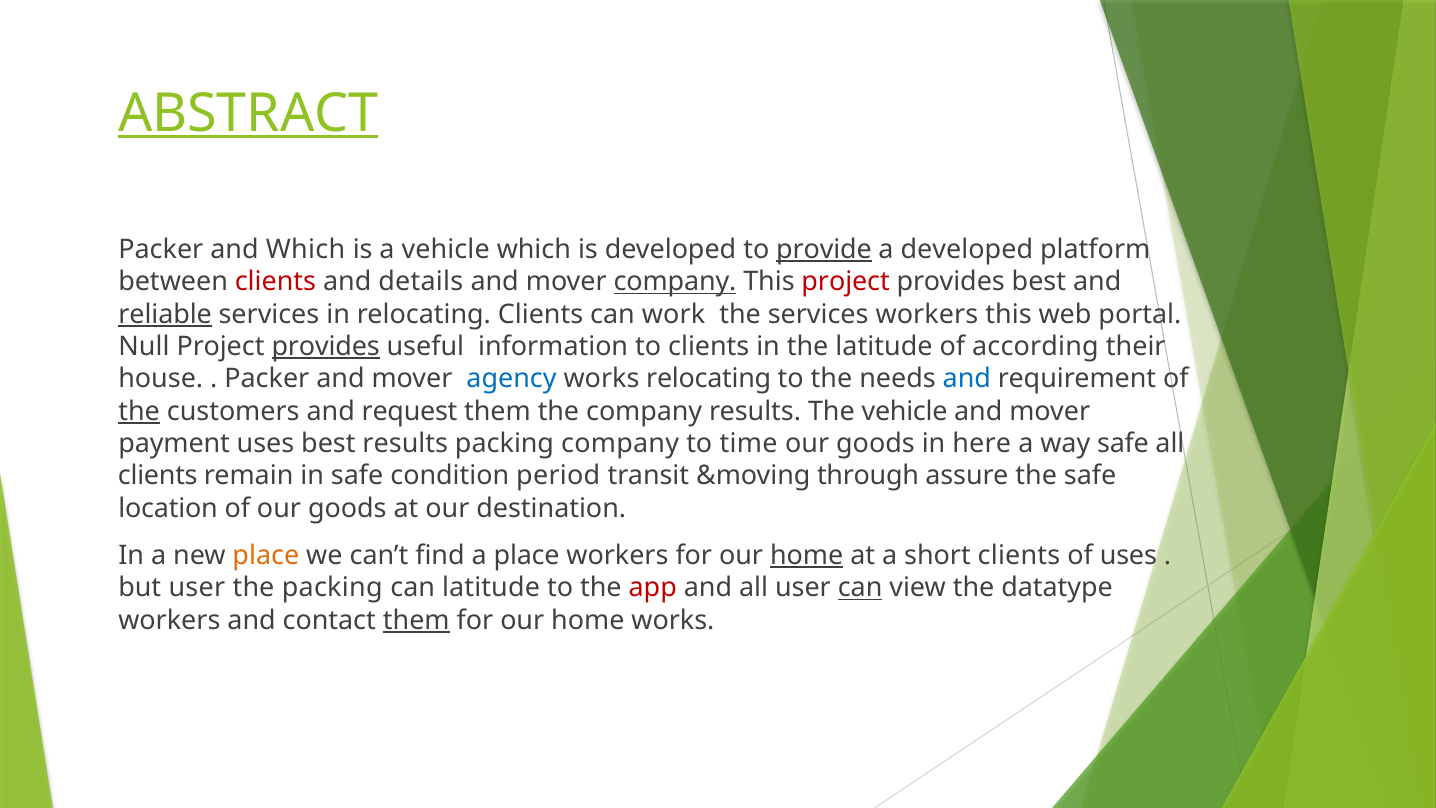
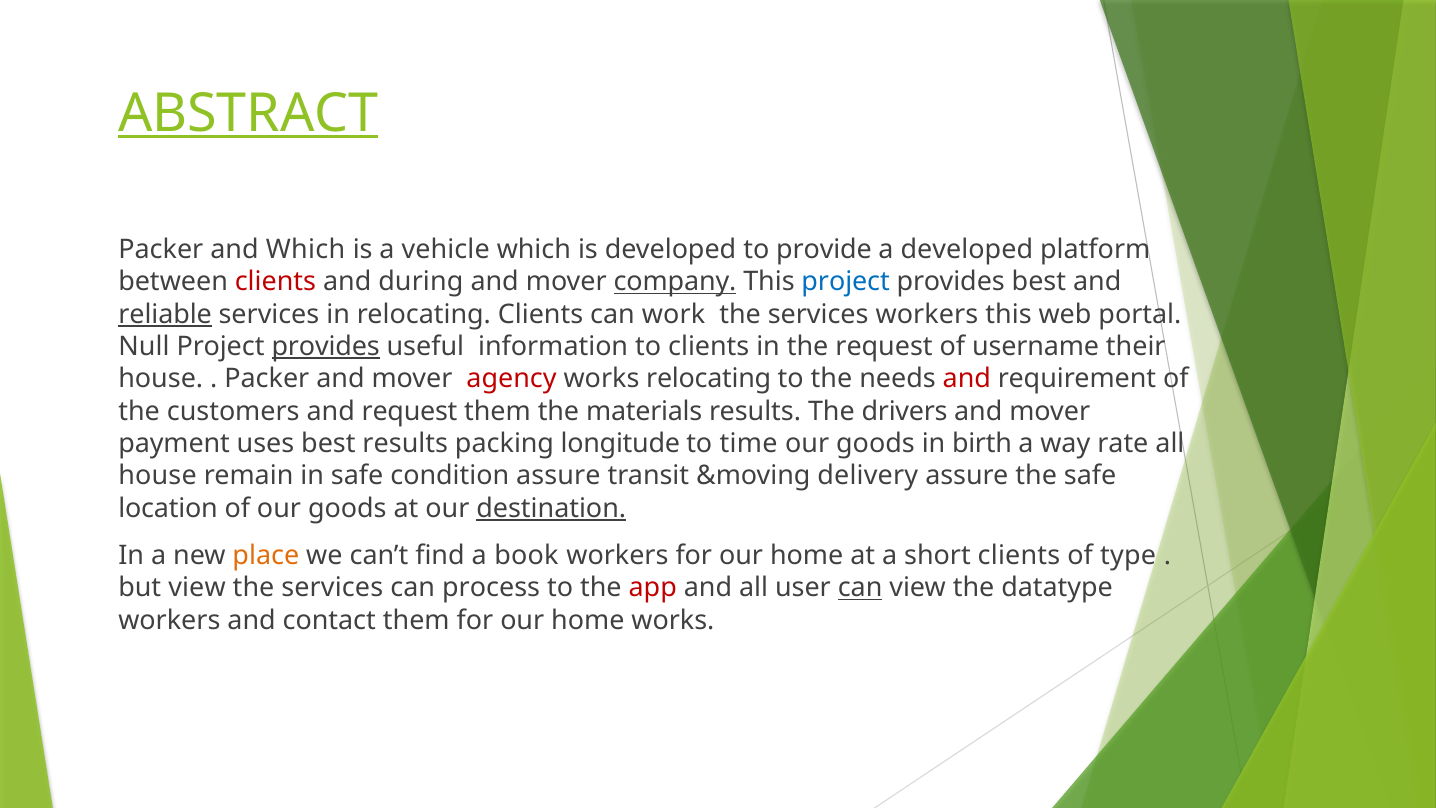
provide underline: present -> none
details: details -> during
project at (846, 282) colour: red -> blue
the latitude: latitude -> request
according: according -> username
agency colour: blue -> red
and at (967, 379) colour: blue -> red
the at (139, 411) underline: present -> none
the company: company -> materials
The vehicle: vehicle -> drivers
packing company: company -> longitude
here: here -> birth
way safe: safe -> rate
clients at (158, 476): clients -> house
condition period: period -> assure
through: through -> delivery
destination underline: none -> present
a place: place -> book
home at (807, 555) underline: present -> none
of uses: uses -> type
but user: user -> view
packing at (332, 588): packing -> services
can latitude: latitude -> process
them at (416, 620) underline: present -> none
